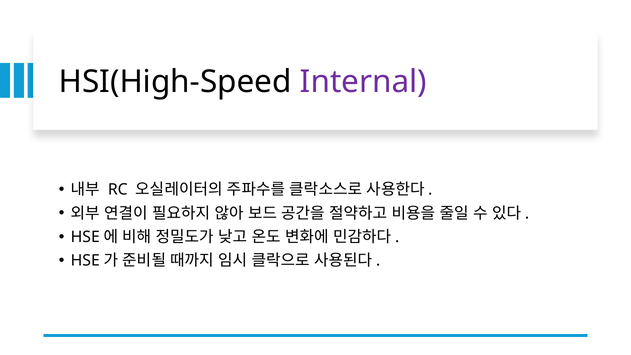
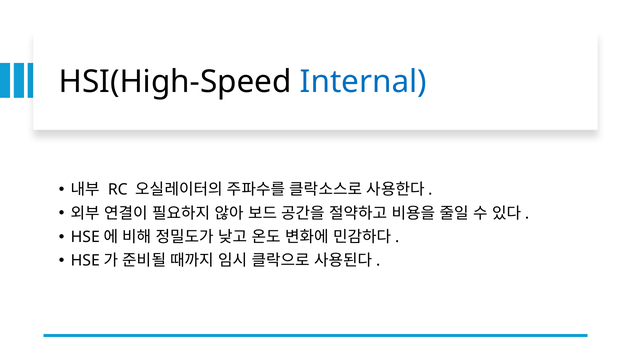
Internal colour: purple -> blue
